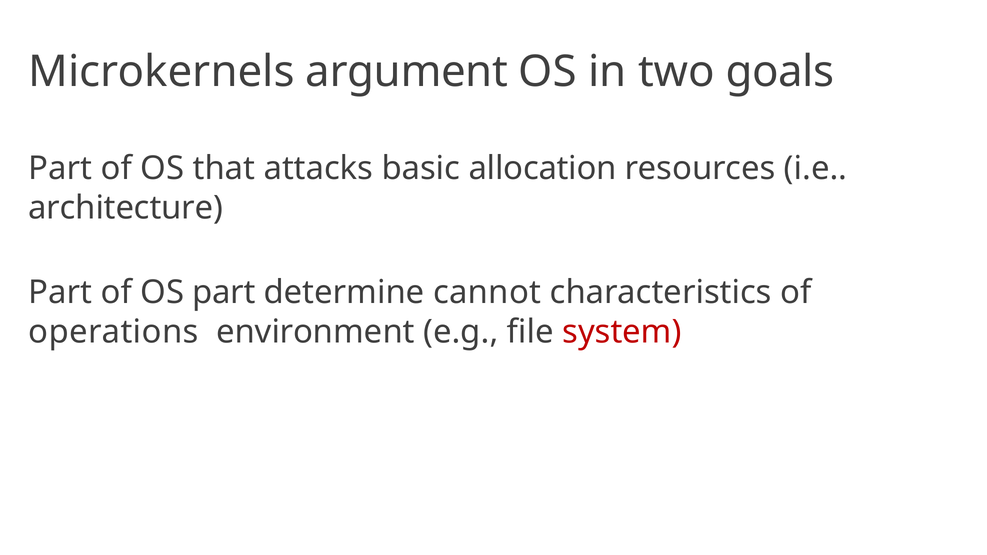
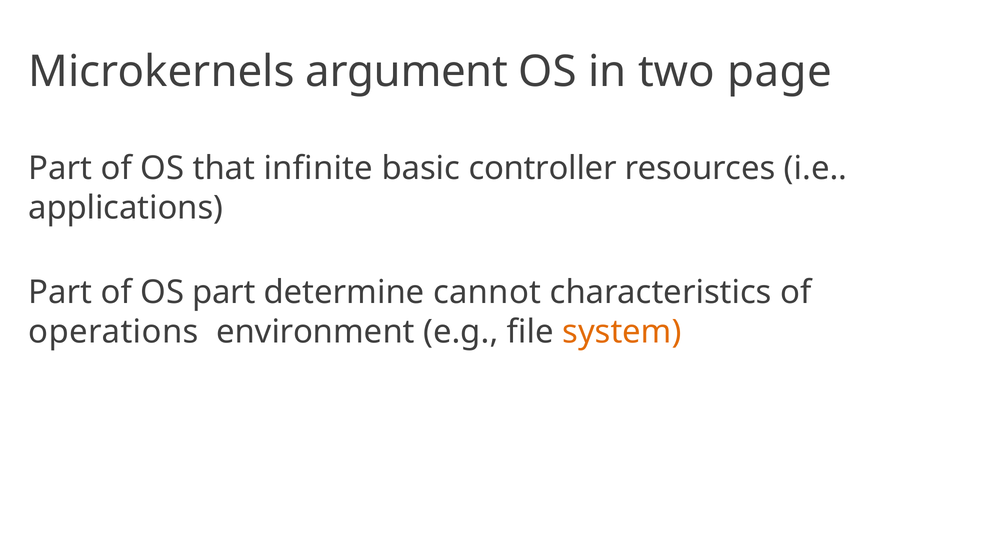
goals: goals -> page
attacks: attacks -> infinite
allocation: allocation -> controller
architecture: architecture -> applications
system colour: red -> orange
